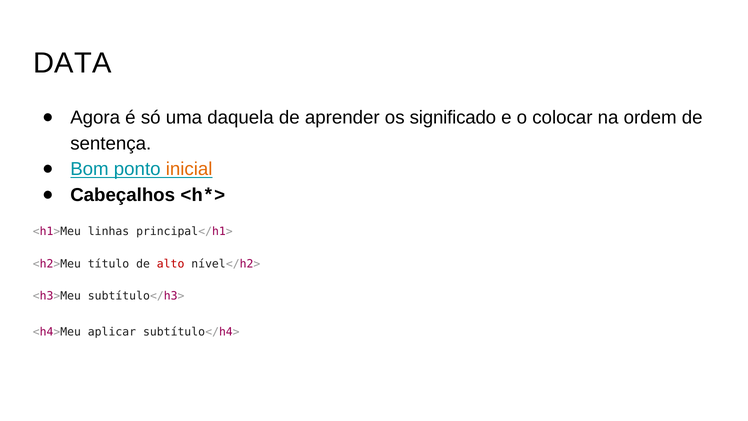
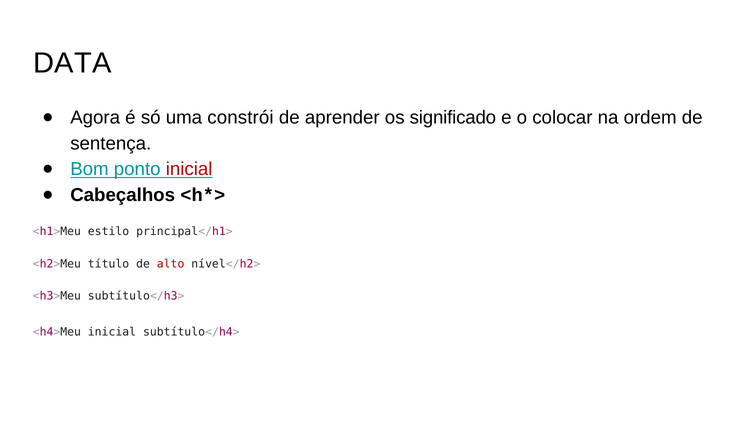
daquela: daquela -> constrói
inicial at (189, 169) colour: orange -> red
linhas: linhas -> estilo
<h4>Meu aplicar: aplicar -> inicial
